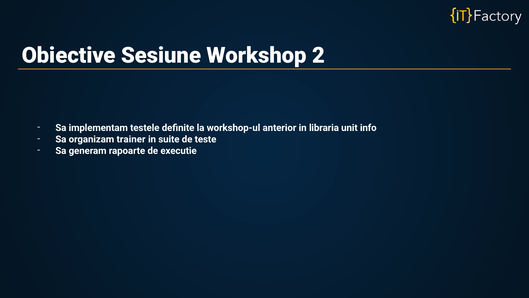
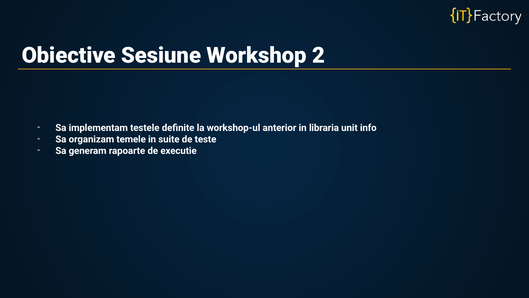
trainer: trainer -> temele
